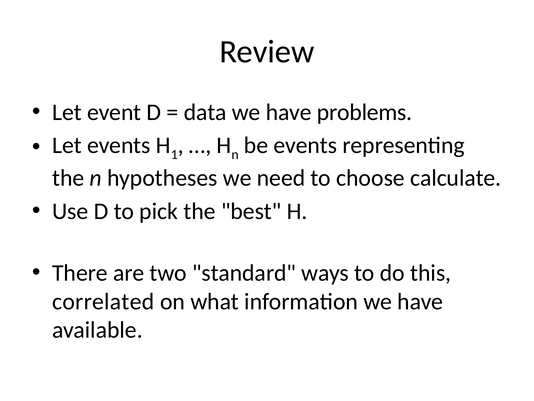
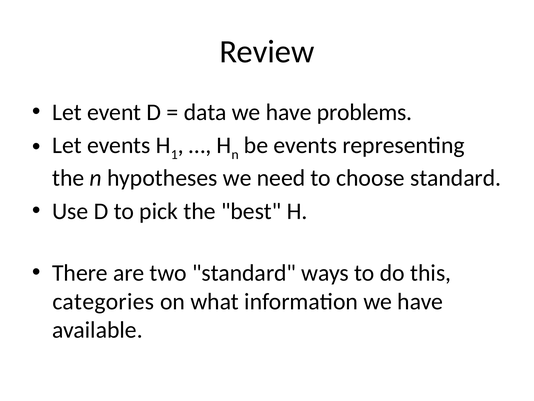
choose calculate: calculate -> standard
correlated: correlated -> categories
